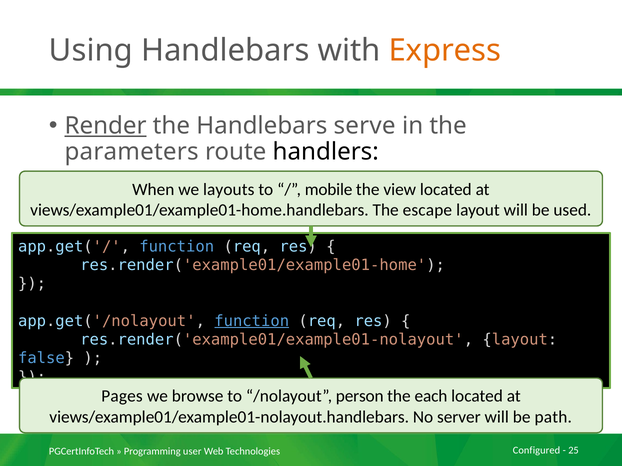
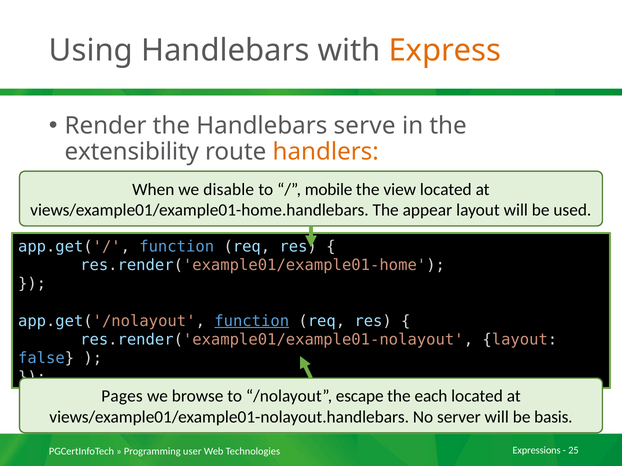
Render underline: present -> none
parameters: parameters -> extensibility
handlers colour: black -> orange
layouts: layouts -> disable
escape: escape -> appear
person: person -> escape
path: path -> basis
Configured: Configured -> Expressions
